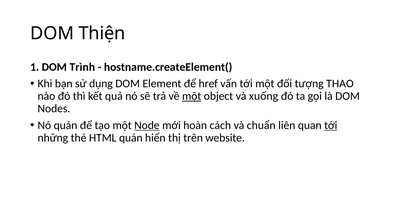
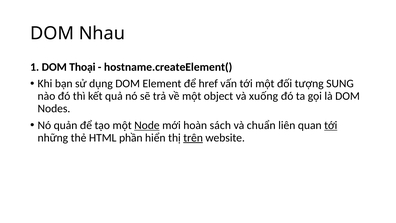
Thiện: Thiện -> Nhau
Trình: Trình -> Thoại
THAO: THAO -> SUNG
một at (192, 96) underline: present -> none
cách: cách -> sách
HTML quản: quản -> phần
trên underline: none -> present
